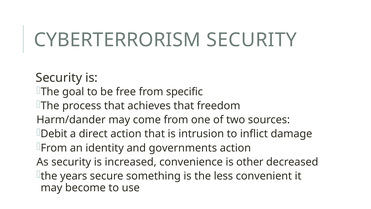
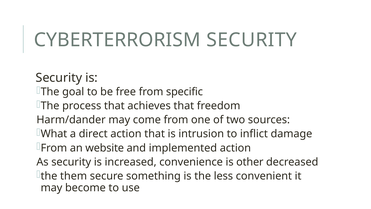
Debit: Debit -> What
identity: identity -> website
governments: governments -> implemented
years: years -> them
